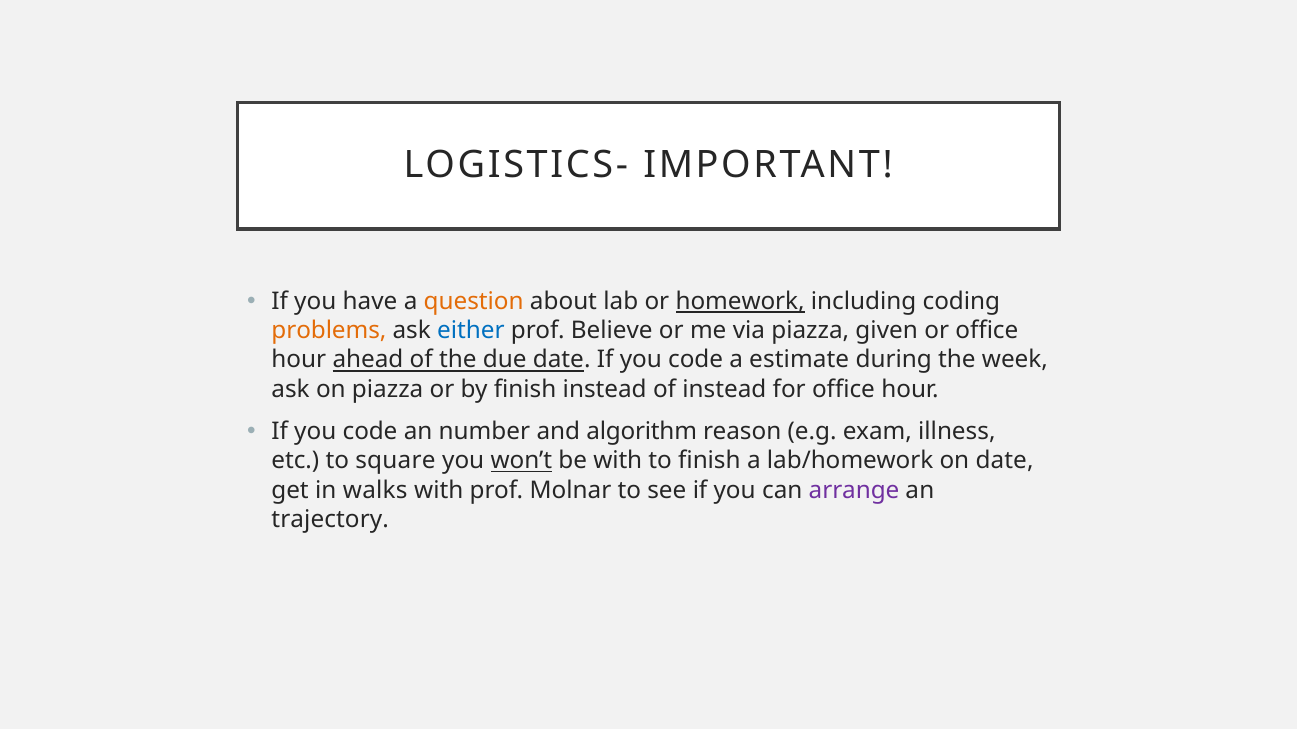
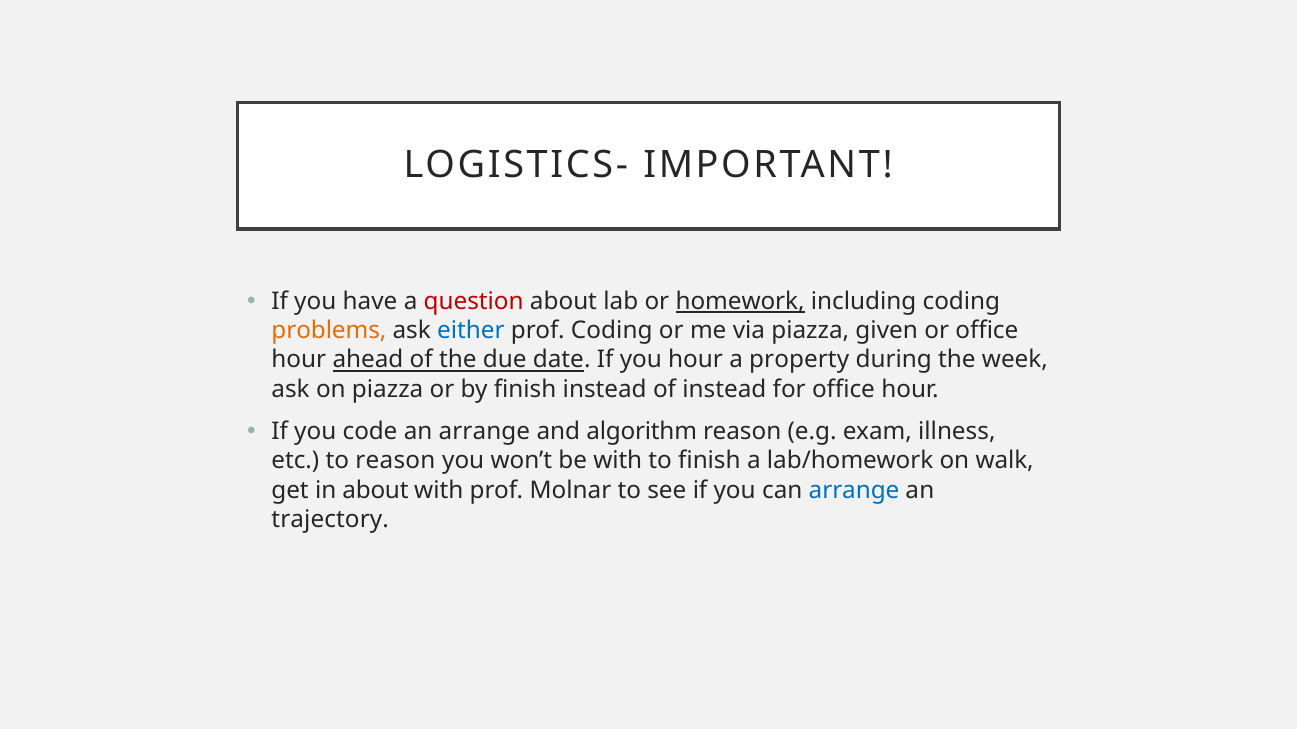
question colour: orange -> red
prof Believe: Believe -> Coding
date If you code: code -> hour
estimate: estimate -> property
an number: number -> arrange
to square: square -> reason
won’t underline: present -> none
on date: date -> walk
in walks: walks -> about
arrange at (854, 490) colour: purple -> blue
